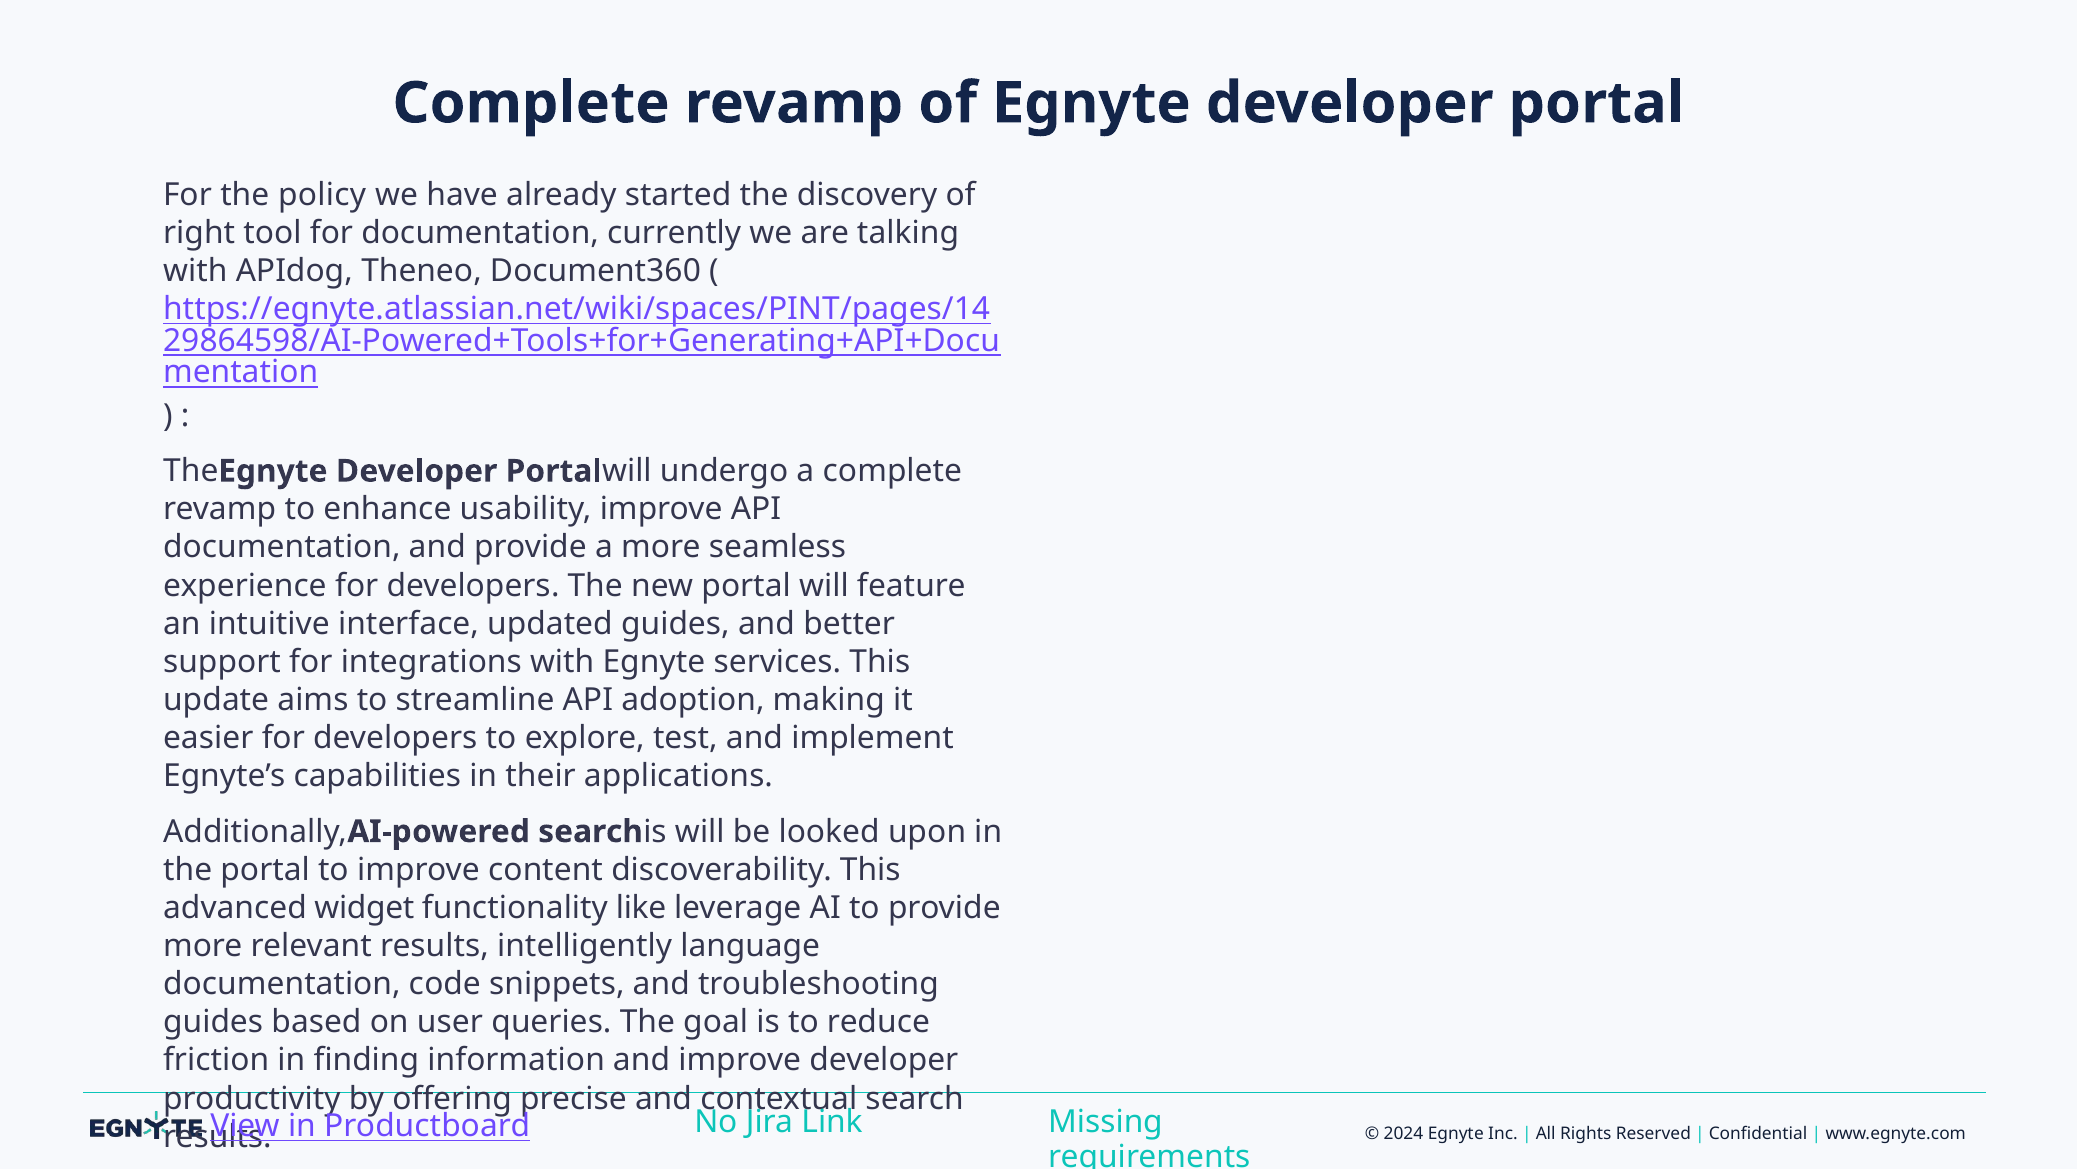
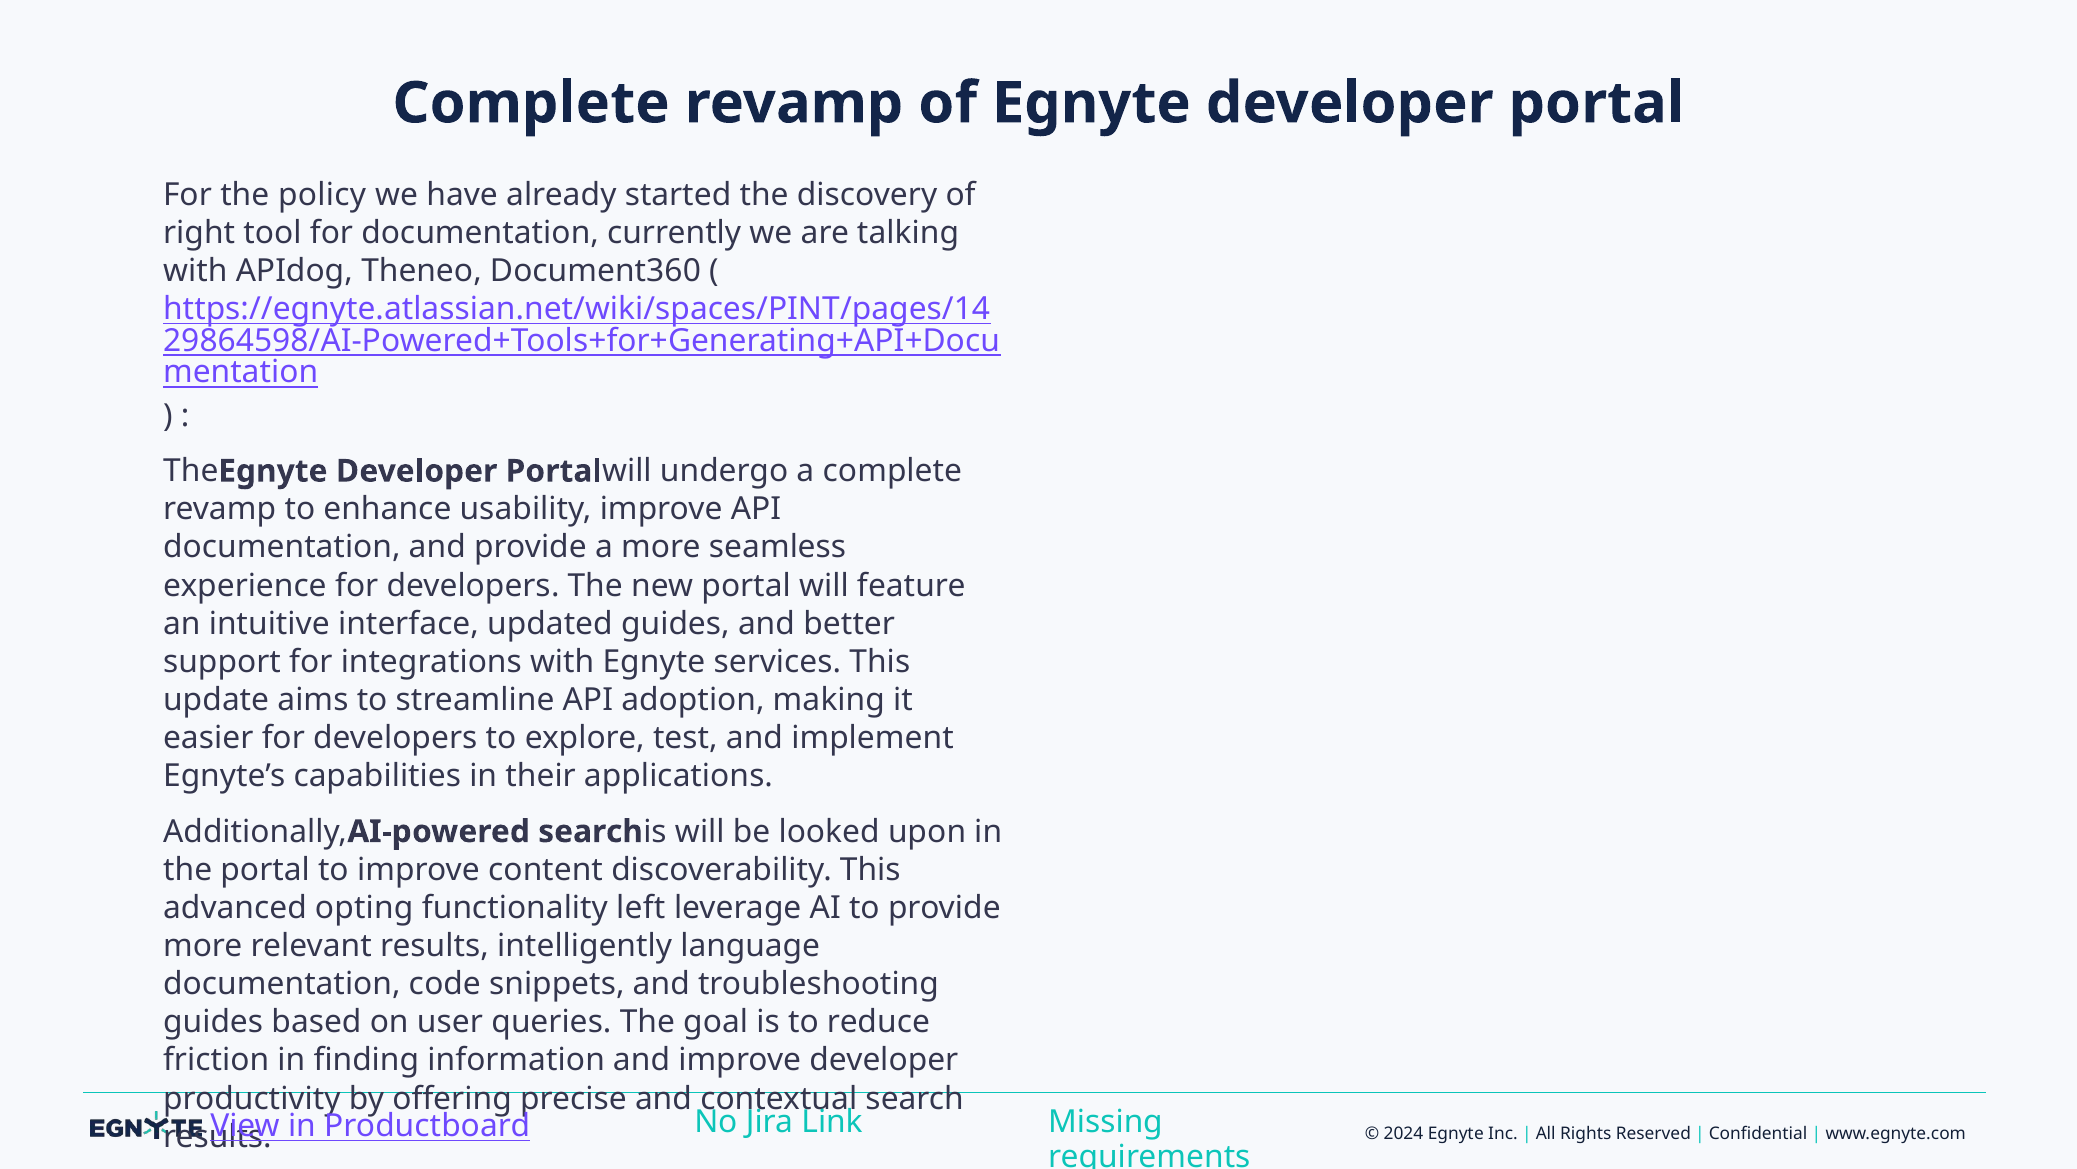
widget: widget -> opting
like: like -> left
